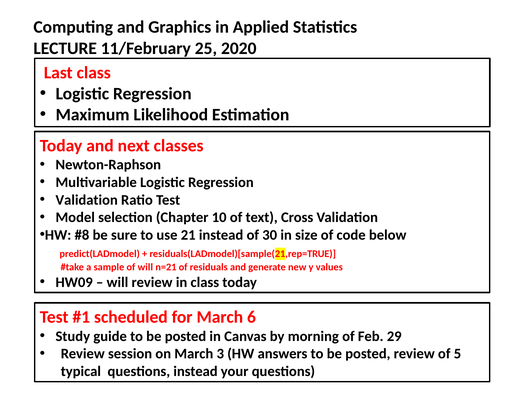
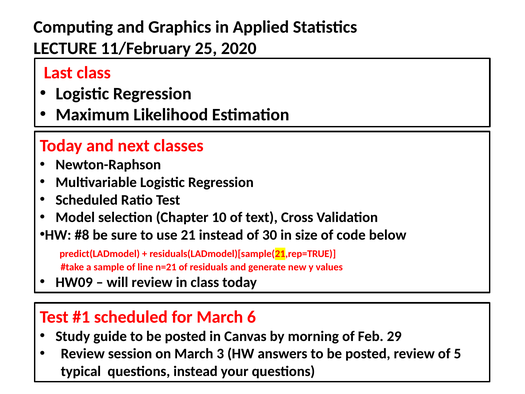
Validation at (87, 200): Validation -> Scheduled
of will: will -> line
